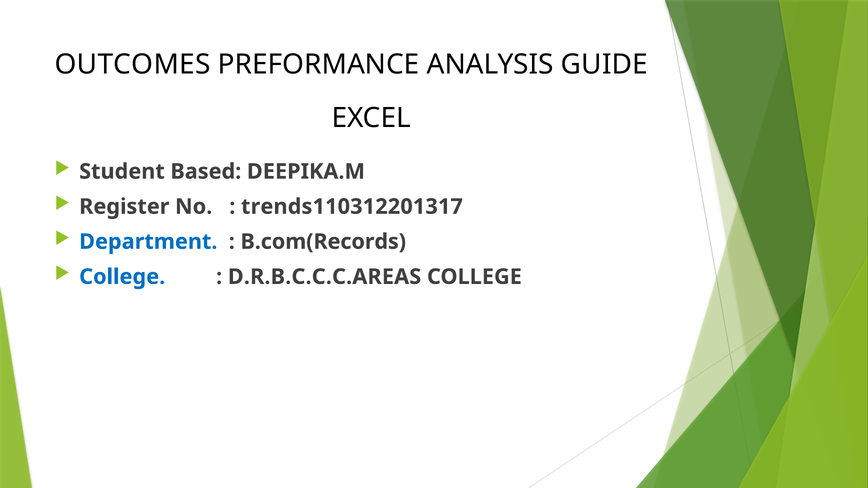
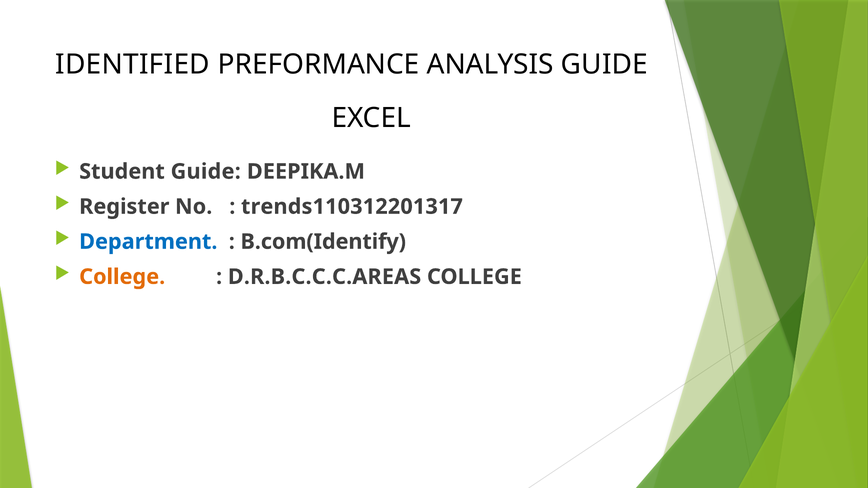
OUTCOMES: OUTCOMES -> IDENTIFIED
Student Based: Based -> Guide
B.com(Records: B.com(Records -> B.com(Identify
College at (122, 277) colour: blue -> orange
